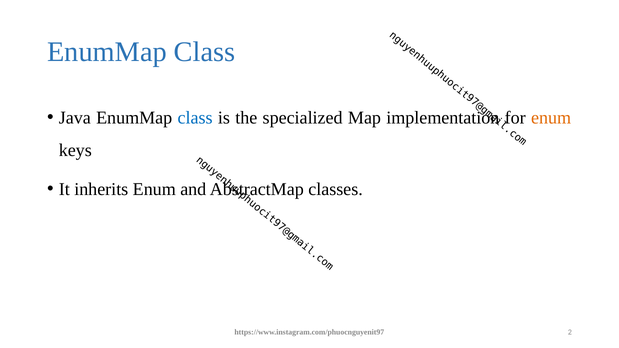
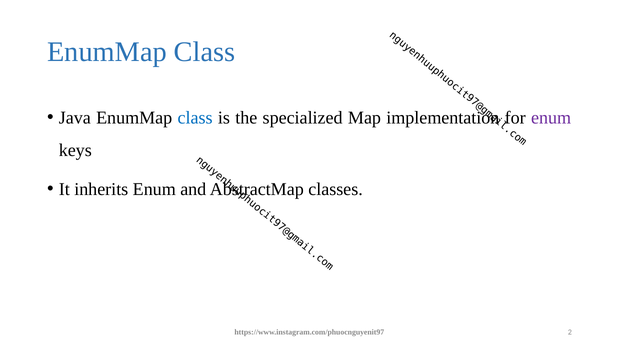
enum at (551, 118) colour: orange -> purple
